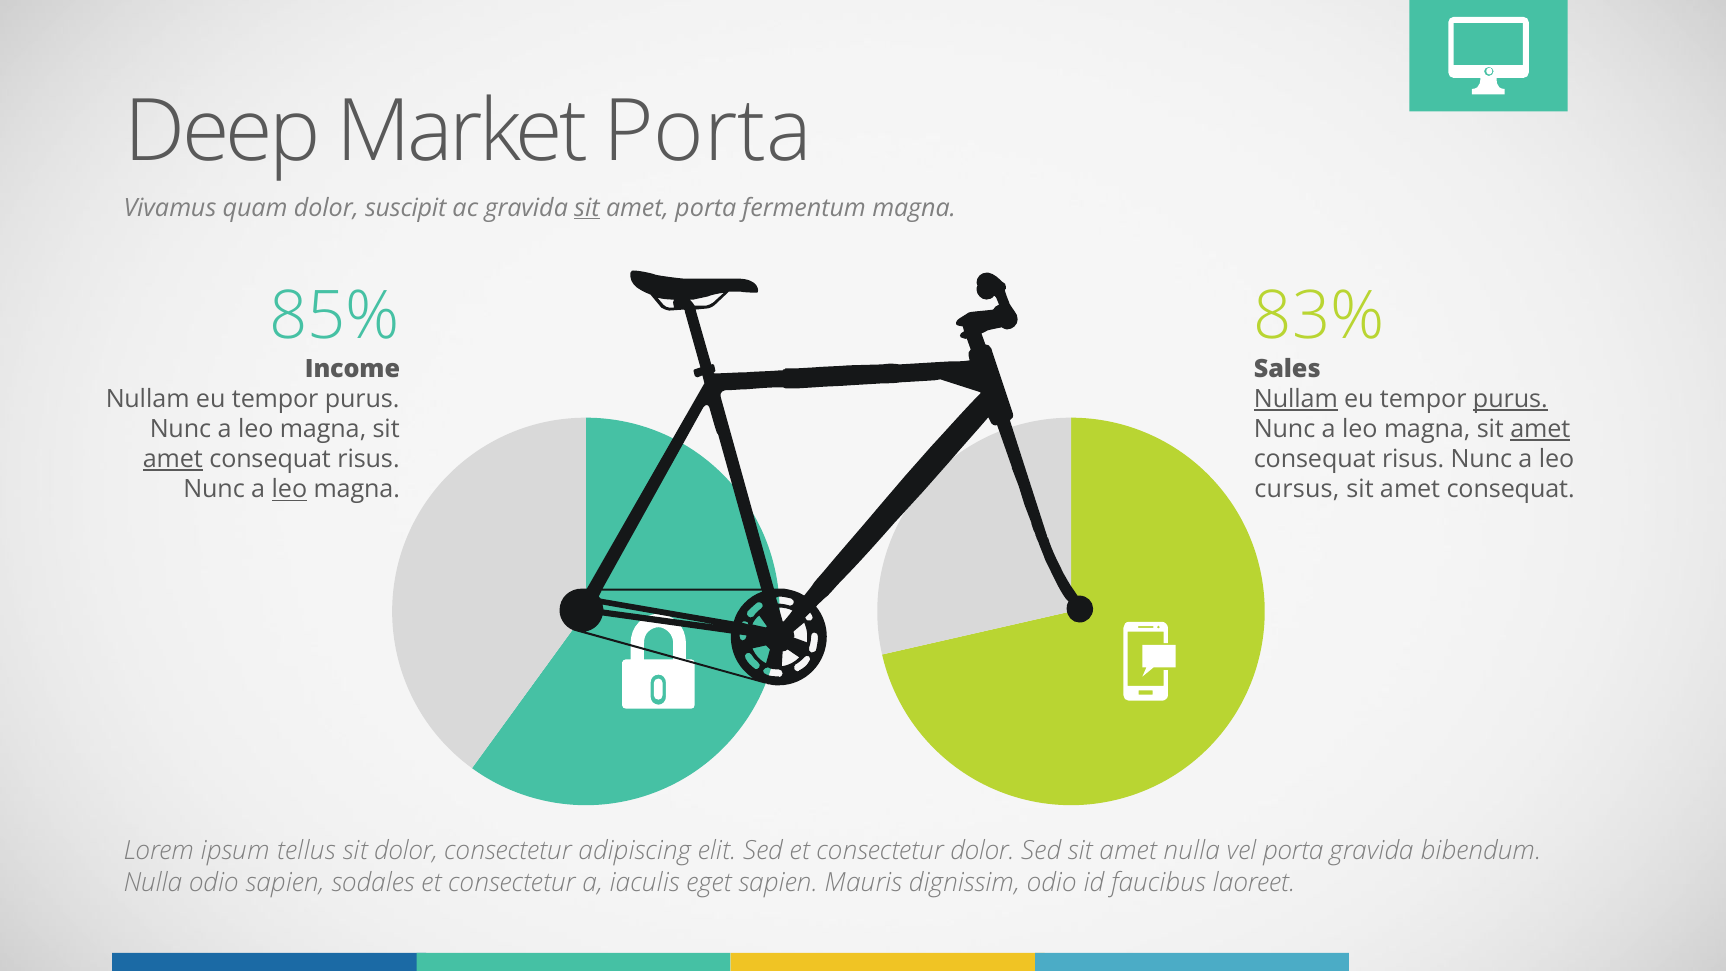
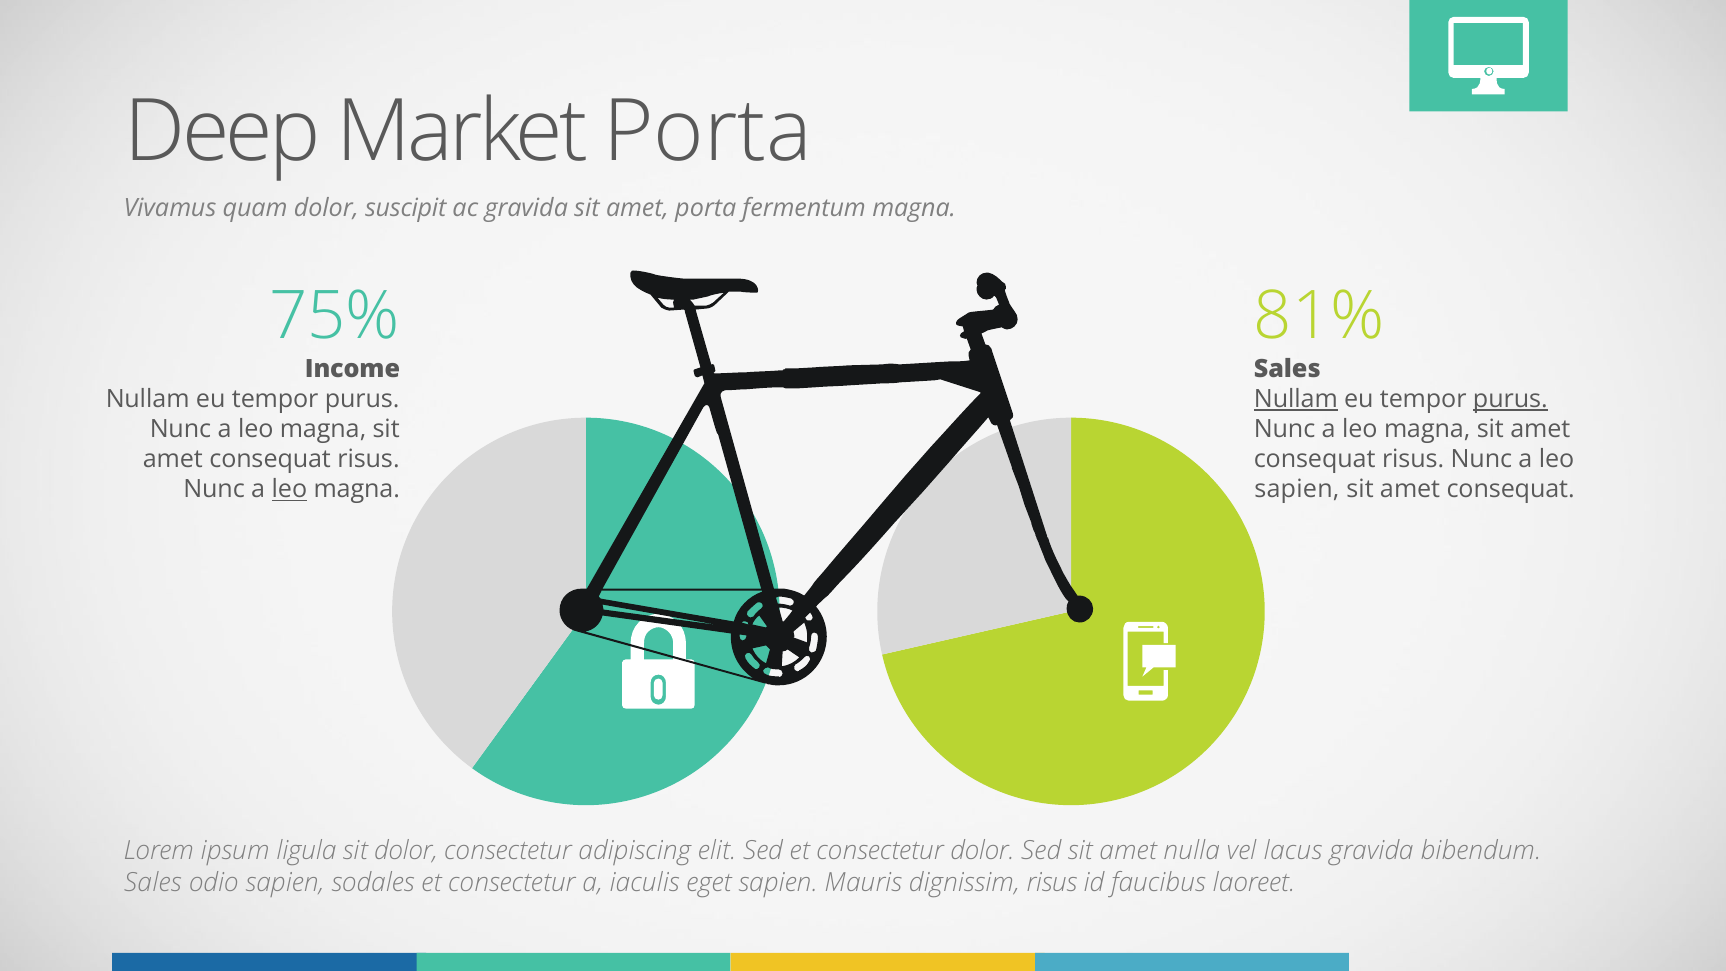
sit at (587, 208) underline: present -> none
85%: 85% -> 75%
83%: 83% -> 81%
amet at (1540, 429) underline: present -> none
amet at (173, 459) underline: present -> none
cursus at (1297, 489): cursus -> sapien
tellus: tellus -> ligula
vel porta: porta -> lacus
Nulla at (153, 882): Nulla -> Sales
dignissim odio: odio -> risus
